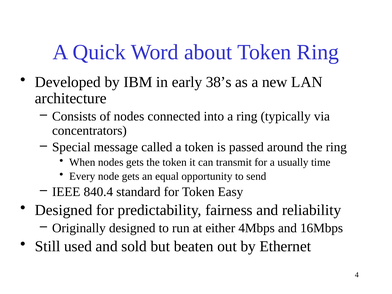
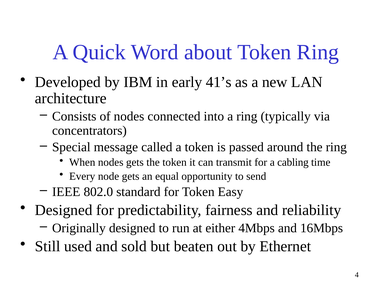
38’s: 38’s -> 41’s
usually: usually -> cabling
840.4: 840.4 -> 802.0
